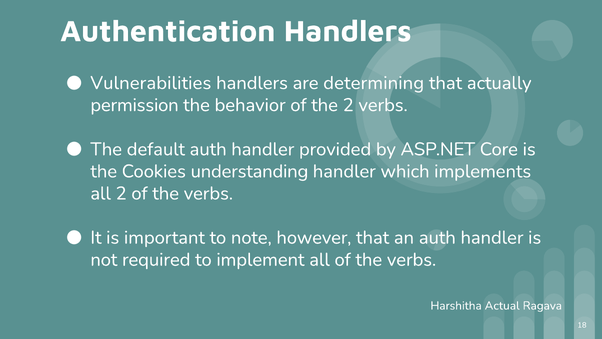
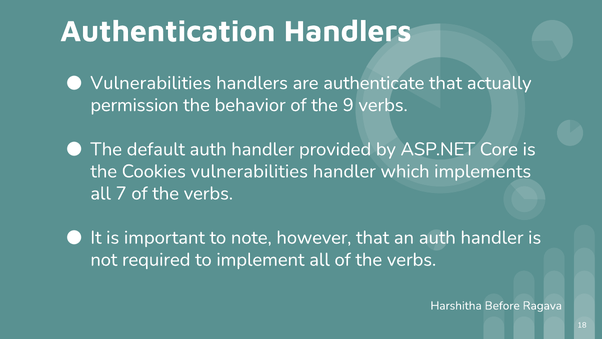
determining: determining -> authenticate
the 2: 2 -> 9
Cookies understanding: understanding -> vulnerabilities
all 2: 2 -> 7
Actual: Actual -> Before
